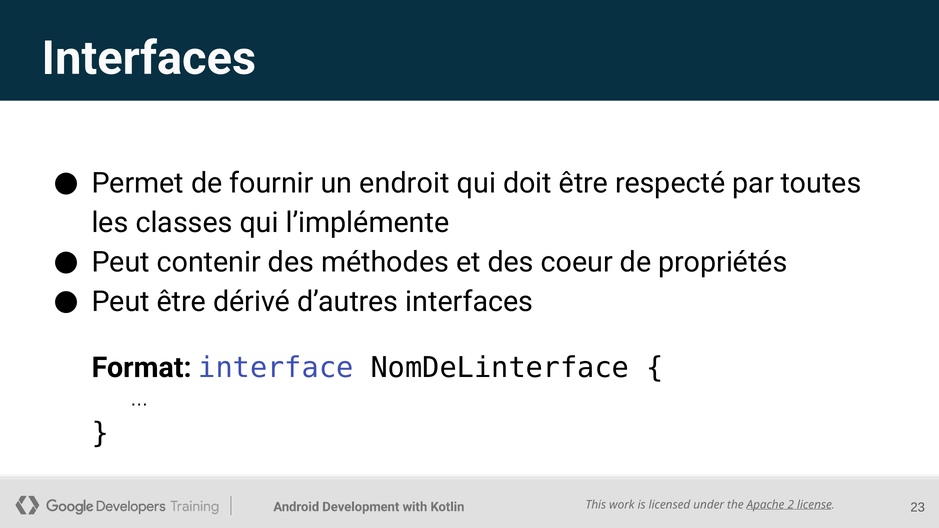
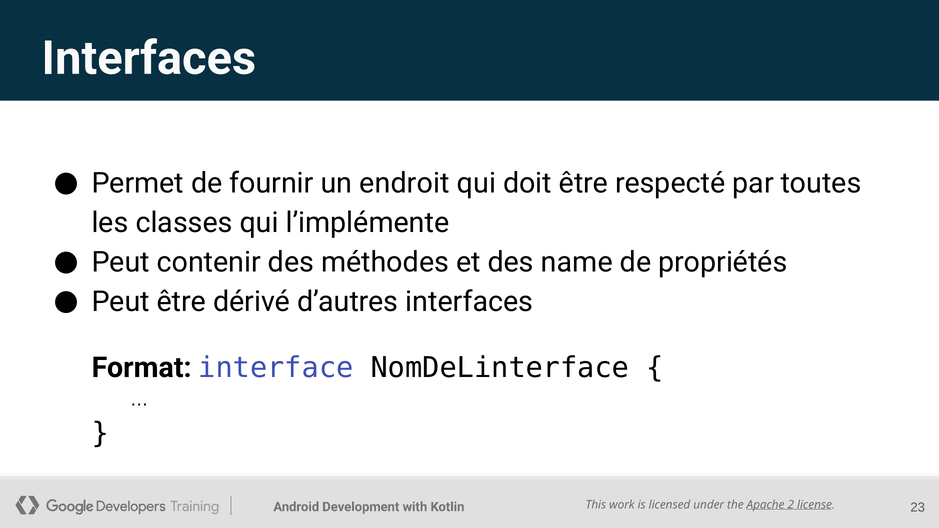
coeur: coeur -> name
